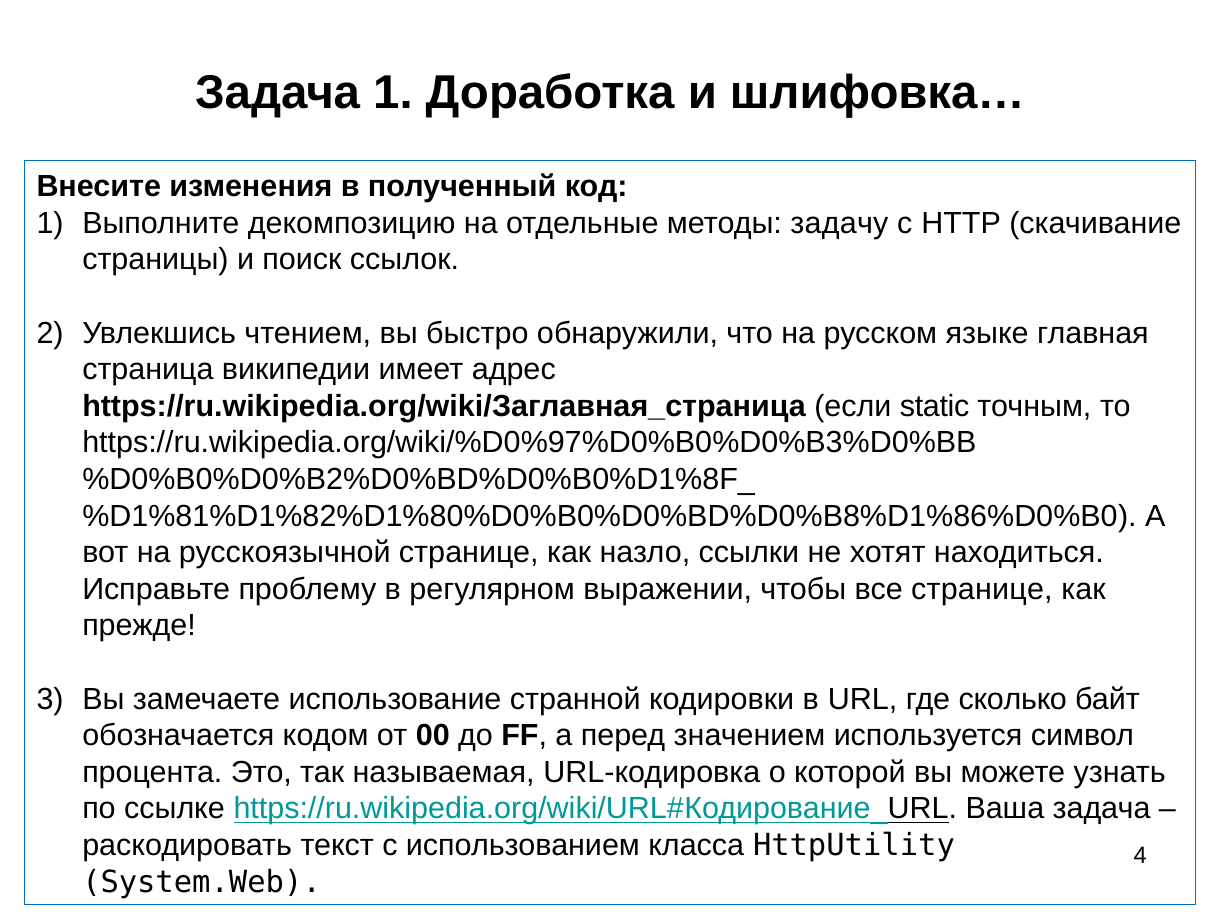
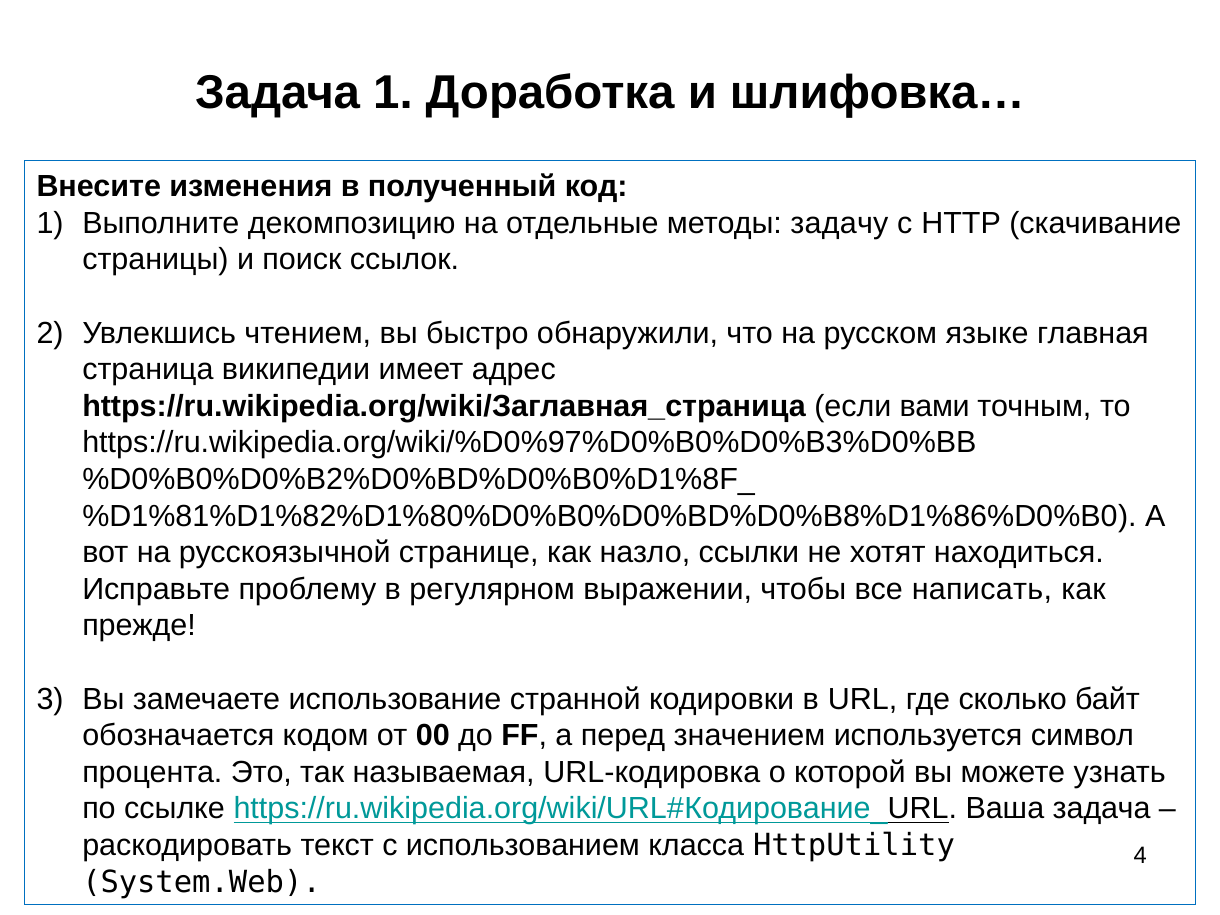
static: static -> вами
все странице: странице -> написать
